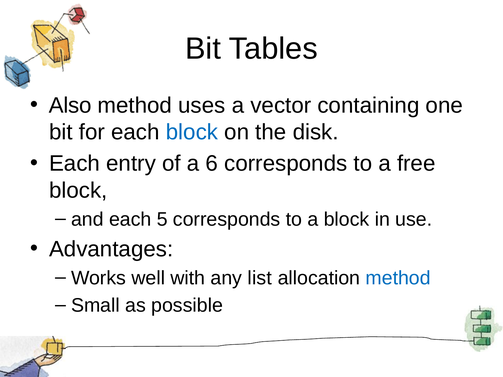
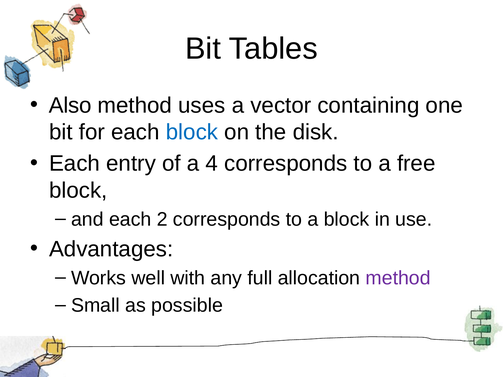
6: 6 -> 4
5: 5 -> 2
list: list -> full
method at (398, 278) colour: blue -> purple
